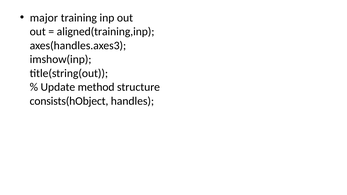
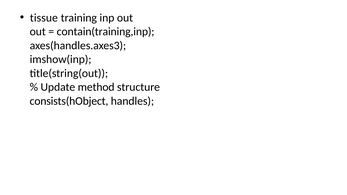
major: major -> tissue
aligned(training,inp: aligned(training,inp -> contain(training,inp
